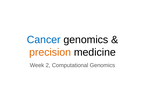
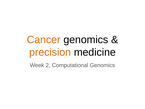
Cancer colour: blue -> orange
